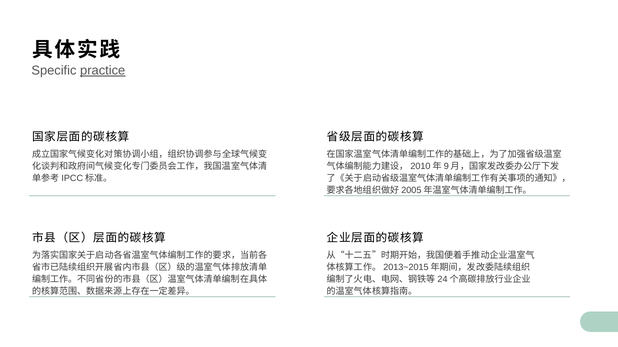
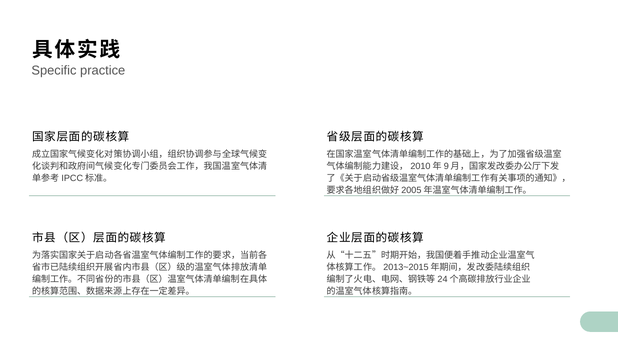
practice underline: present -> none
